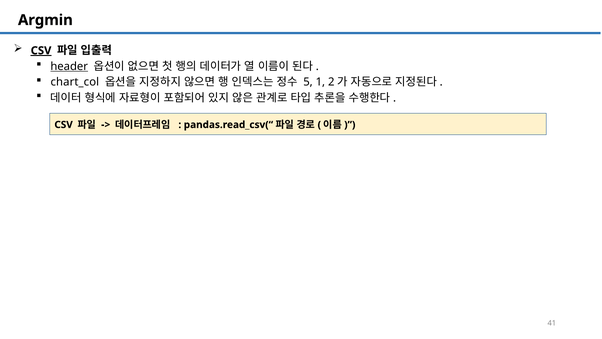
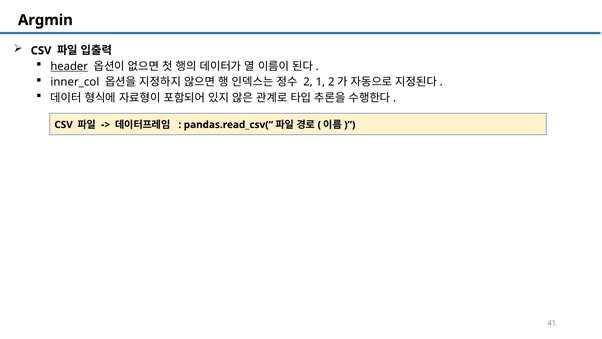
CSV at (41, 51) underline: present -> none
chart_col: chart_col -> inner_col
5: 5 -> 2
